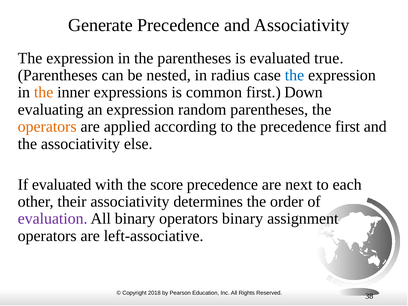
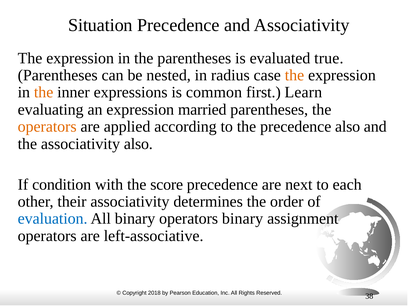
Generate: Generate -> Situation
the at (294, 75) colour: blue -> orange
Down: Down -> Learn
random: random -> married
precedence first: first -> also
associativity else: else -> also
If evaluated: evaluated -> condition
evaluation colour: purple -> blue
